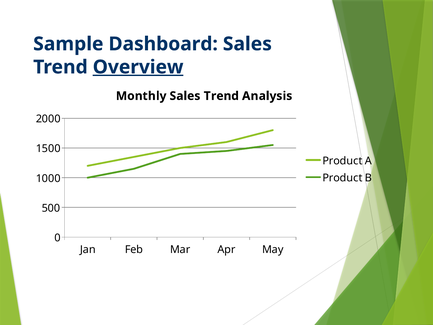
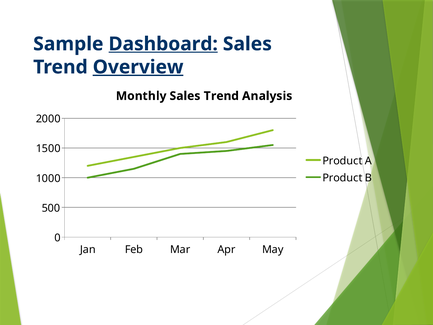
Dashboard underline: none -> present
